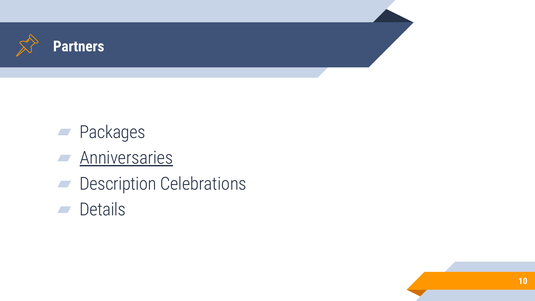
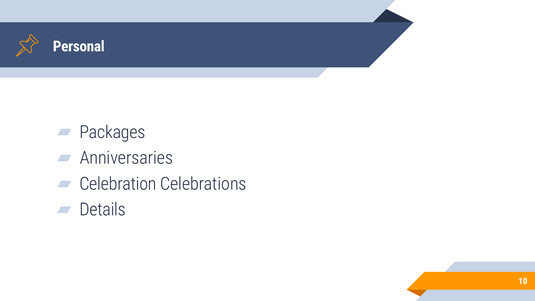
Partners: Partners -> Personal
Anniversaries underline: present -> none
Description: Description -> Celebration
